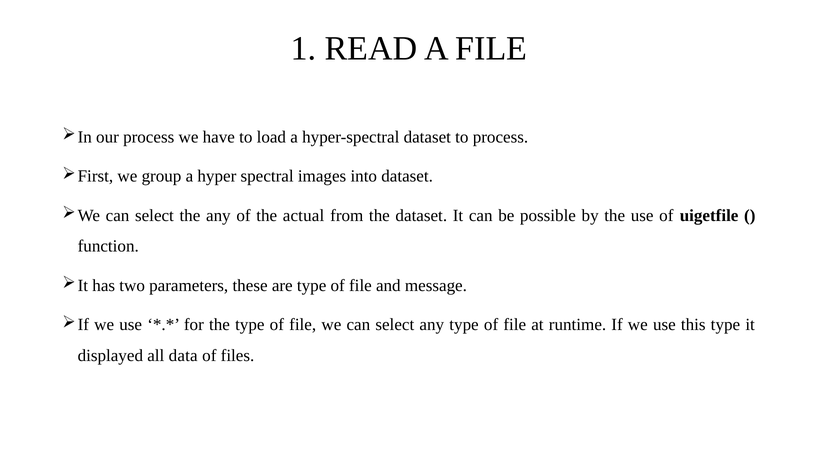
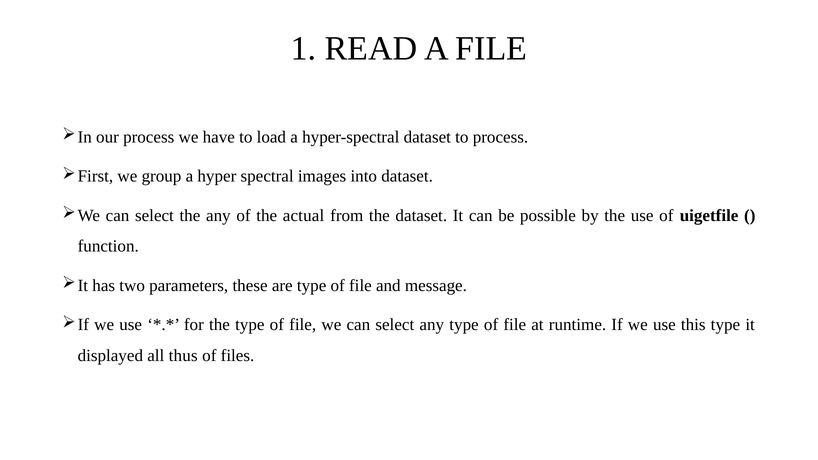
data: data -> thus
